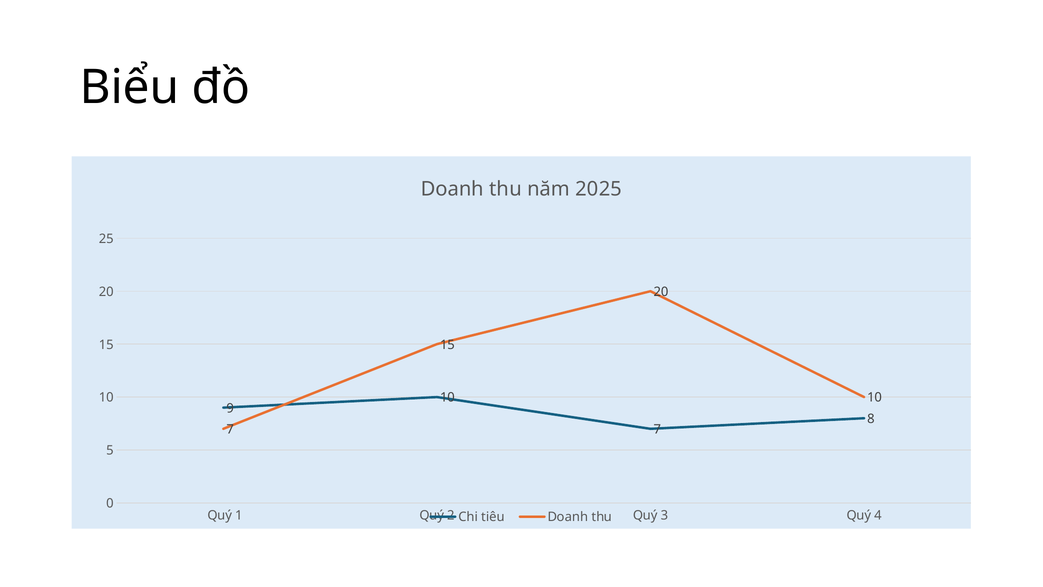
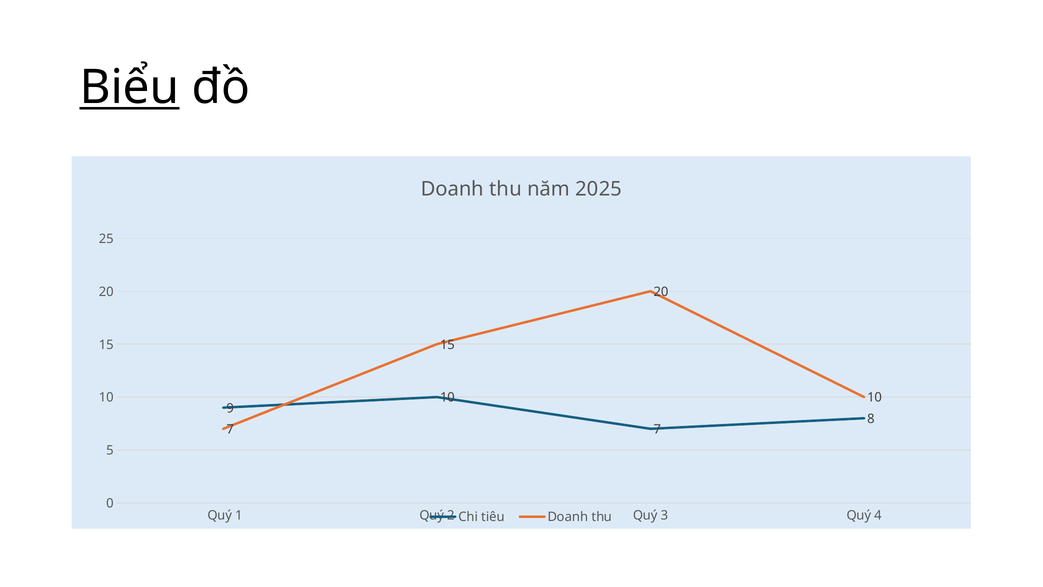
Biểu underline: none -> present
